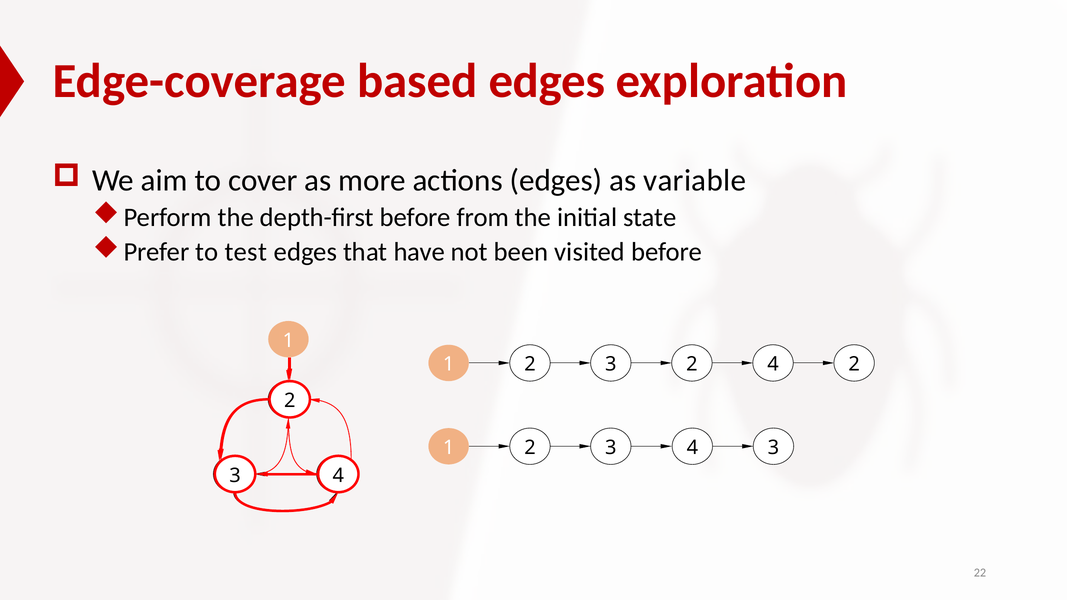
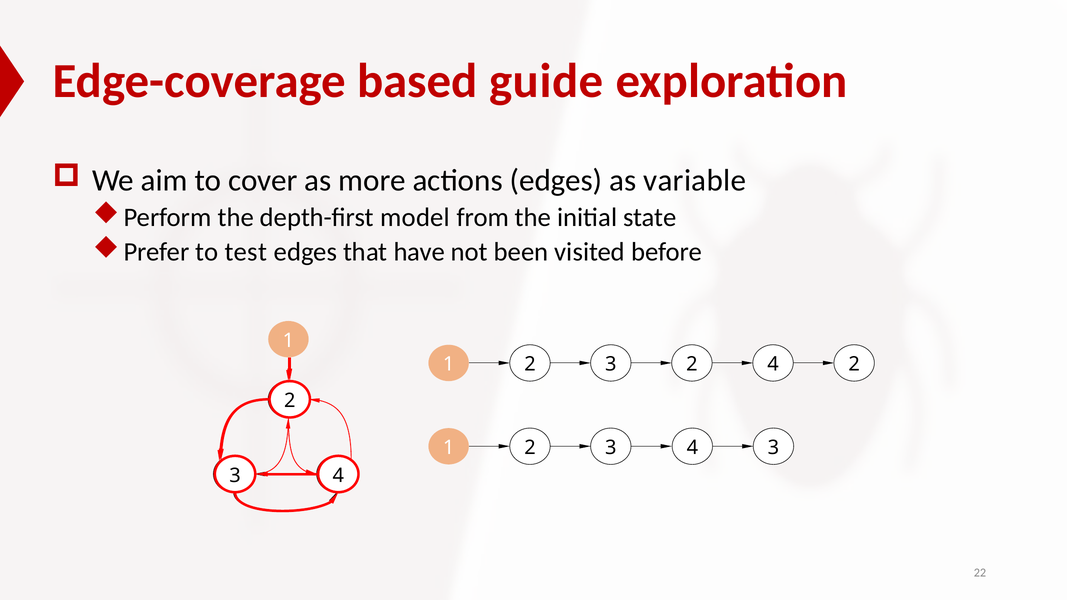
based edges: edges -> guide
depth-first before: before -> model
